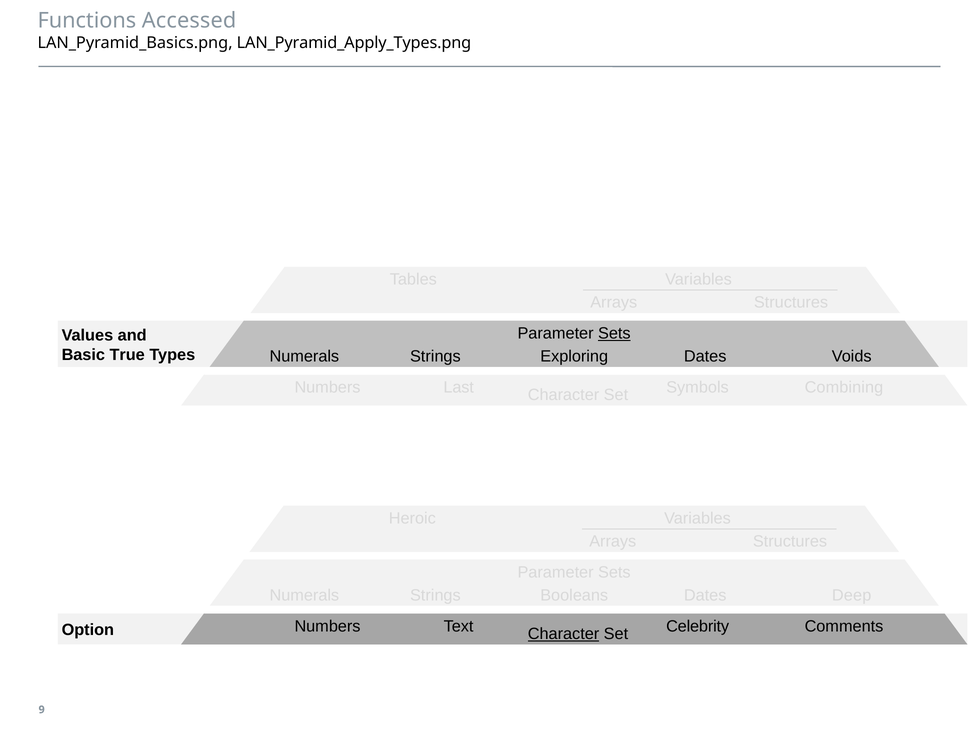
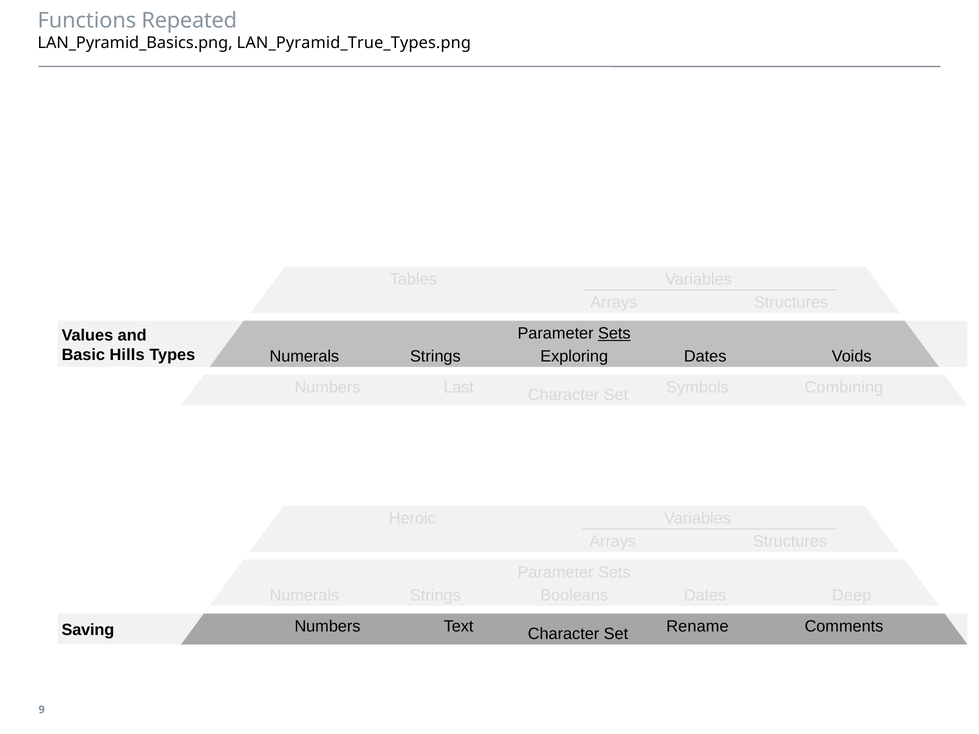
Accessed: Accessed -> Repeated
LAN_Pyramid_Apply_Types.png: LAN_Pyramid_Apply_Types.png -> LAN_Pyramid_True_Types.png
True: True -> Hills
Celebrity: Celebrity -> Rename
Option: Option -> Saving
Character at (564, 634) underline: present -> none
